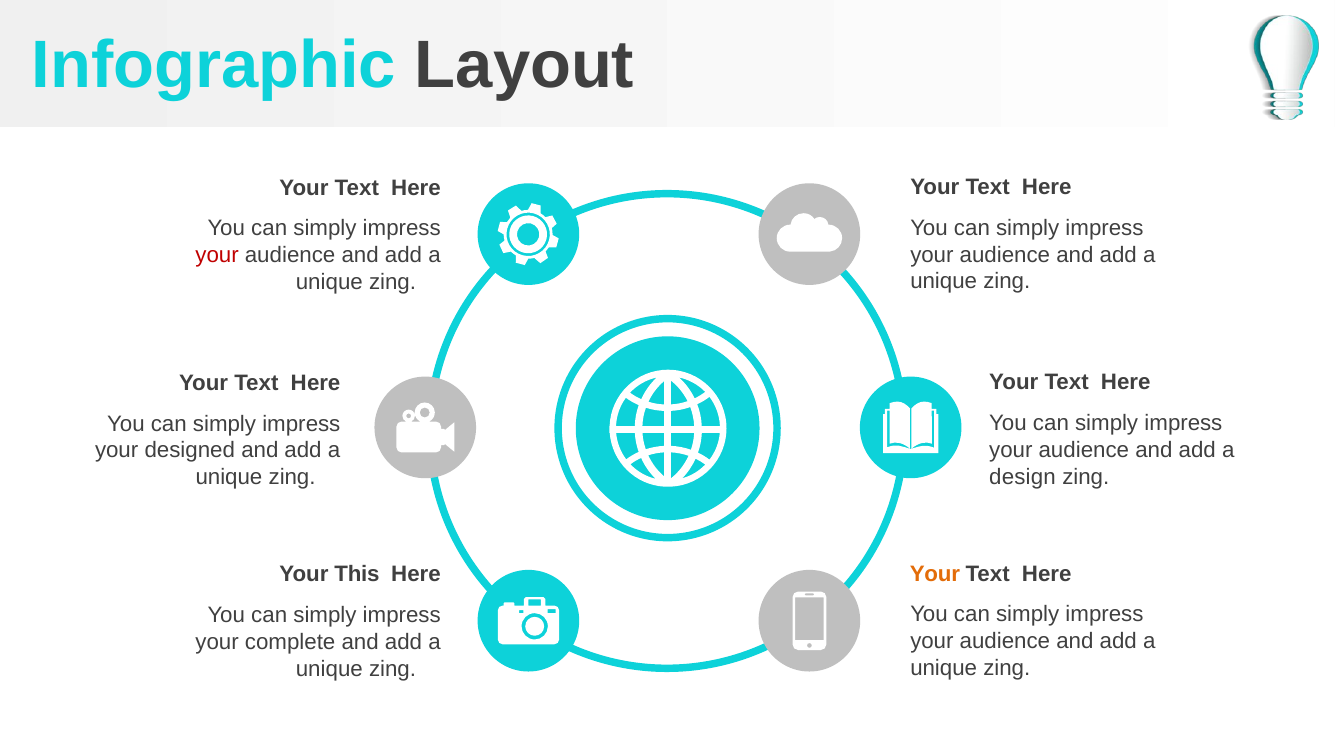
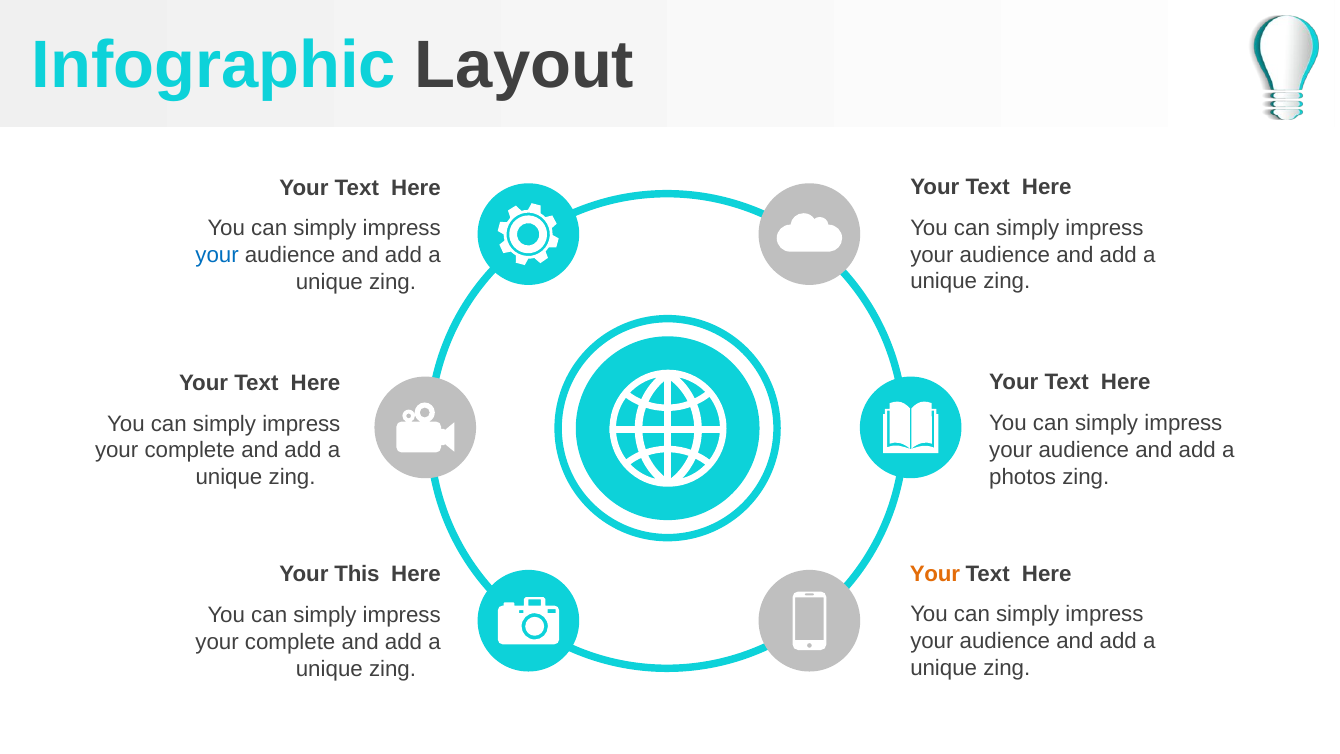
your at (217, 255) colour: red -> blue
designed at (190, 450): designed -> complete
design: design -> photos
